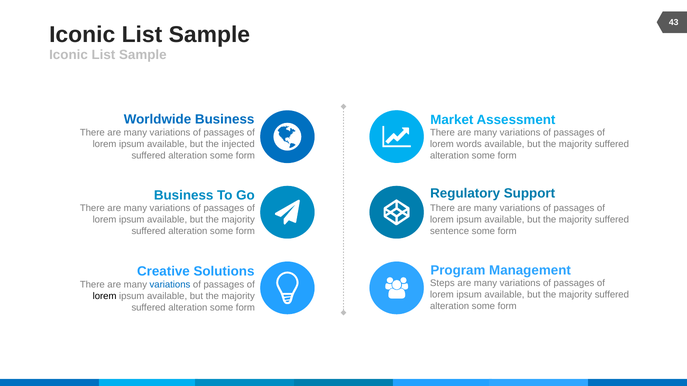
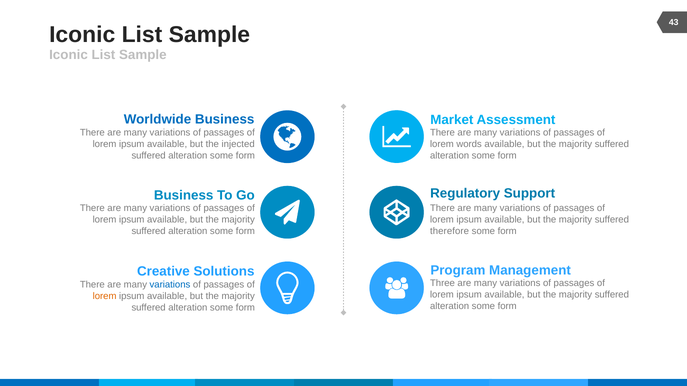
sentence: sentence -> therefore
Steps: Steps -> Three
lorem at (105, 296) colour: black -> orange
